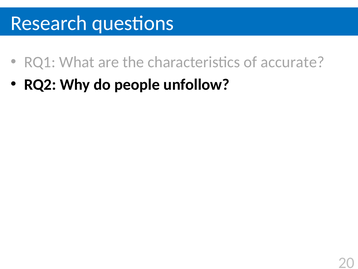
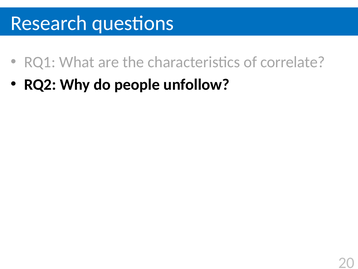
accurate: accurate -> correlate
